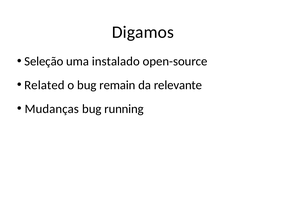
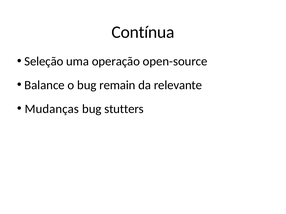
Digamos: Digamos -> Contínua
instalado: instalado -> operação
Related: Related -> Balance
running: running -> stutters
